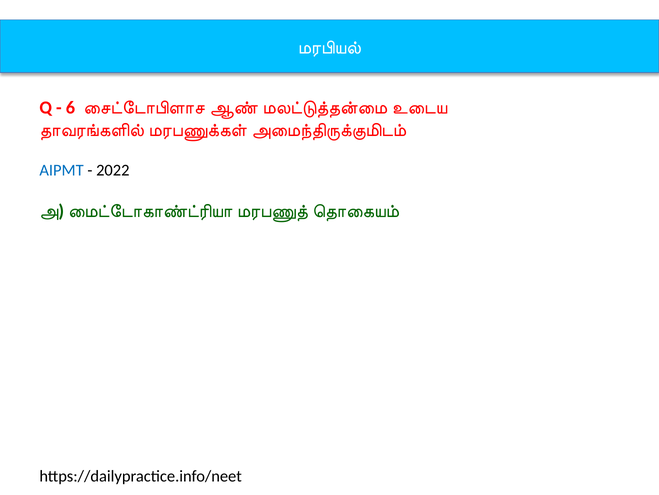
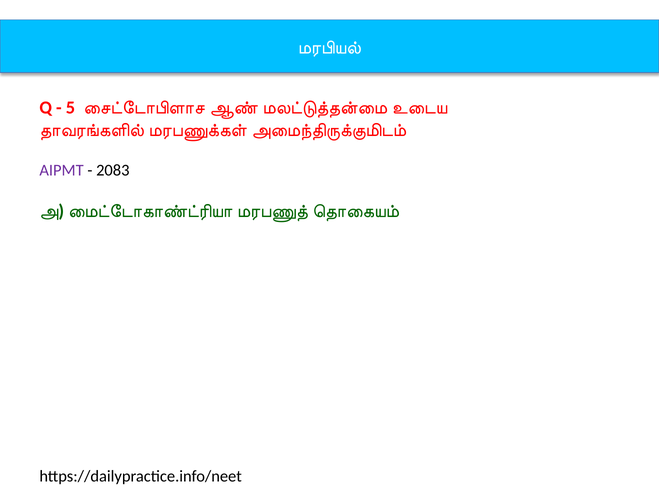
6: 6 -> 5
AIPMT colour: blue -> purple
2022: 2022 -> 2083
